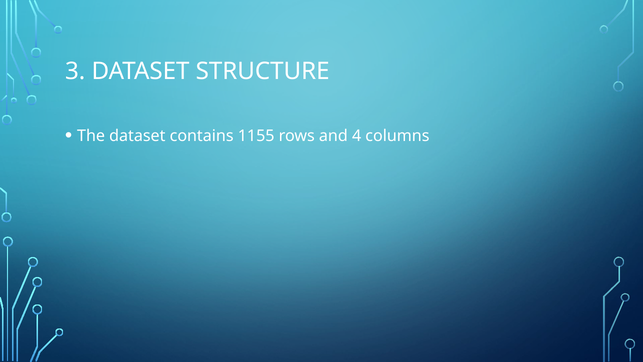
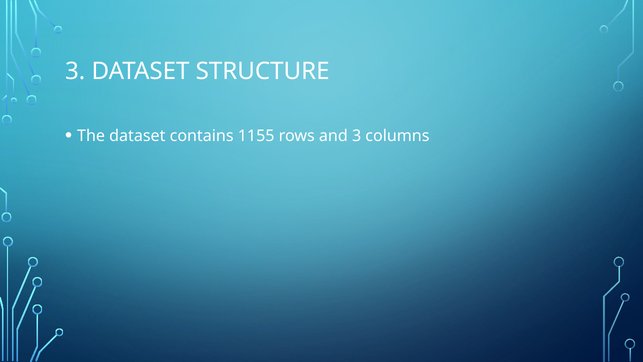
and 4: 4 -> 3
